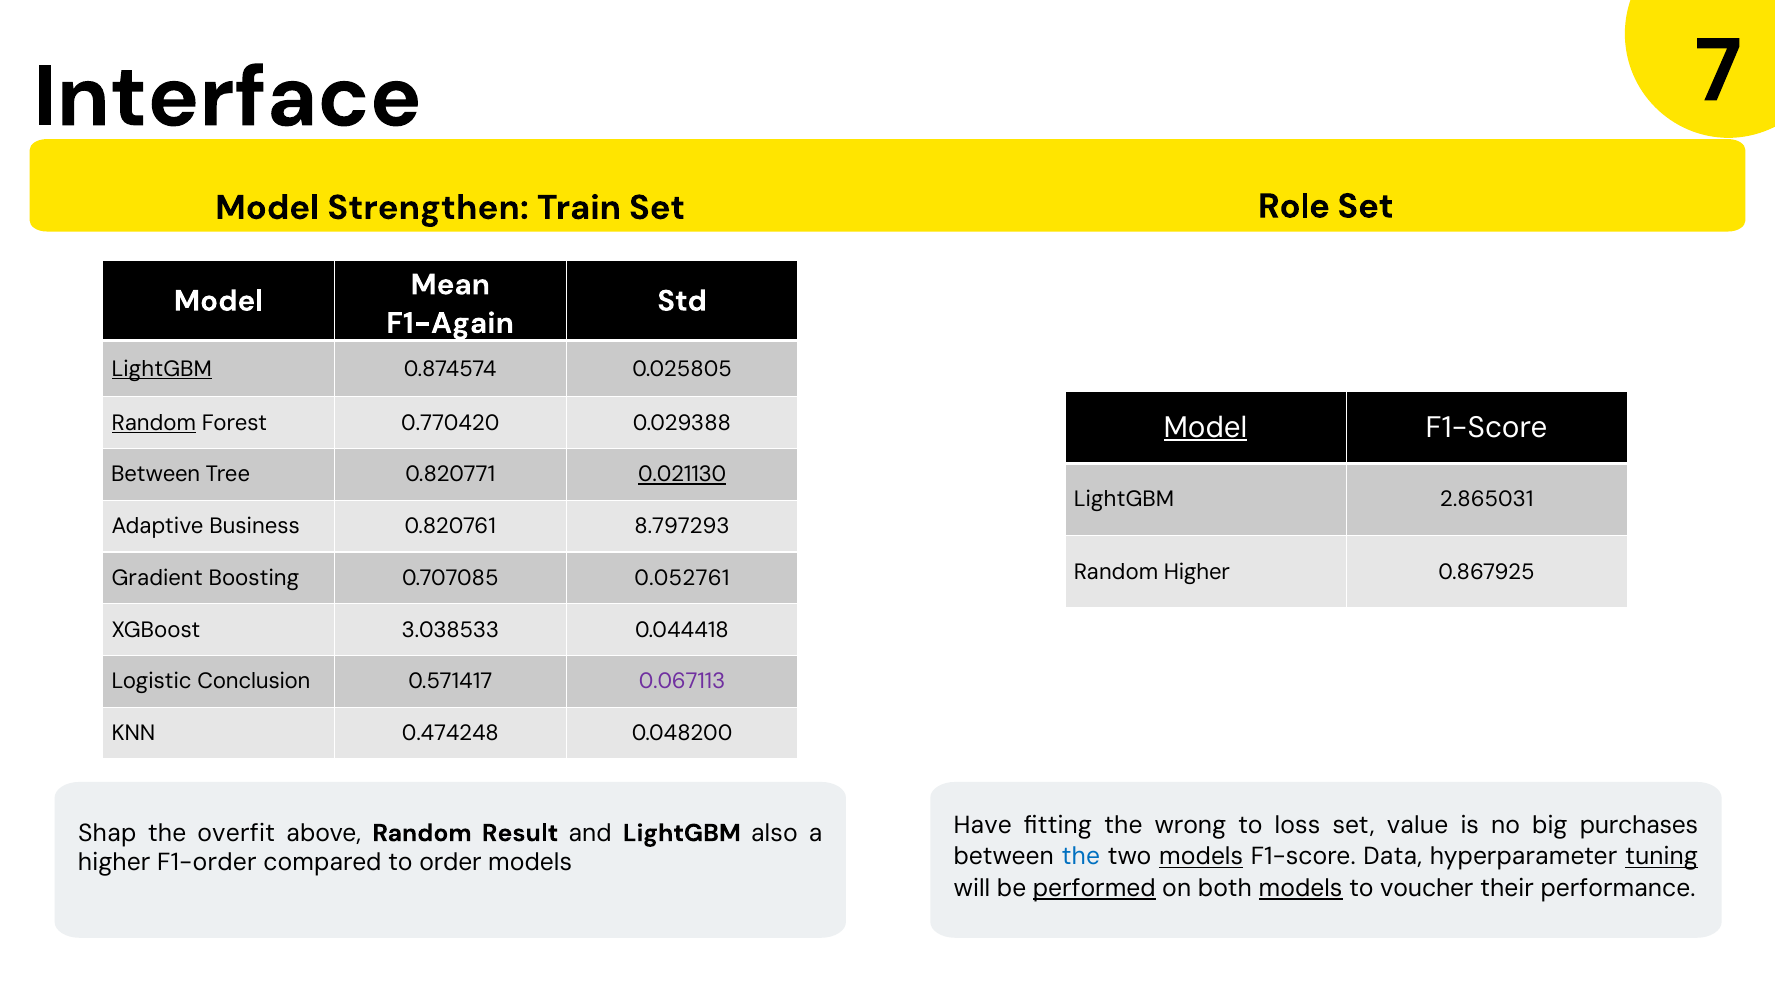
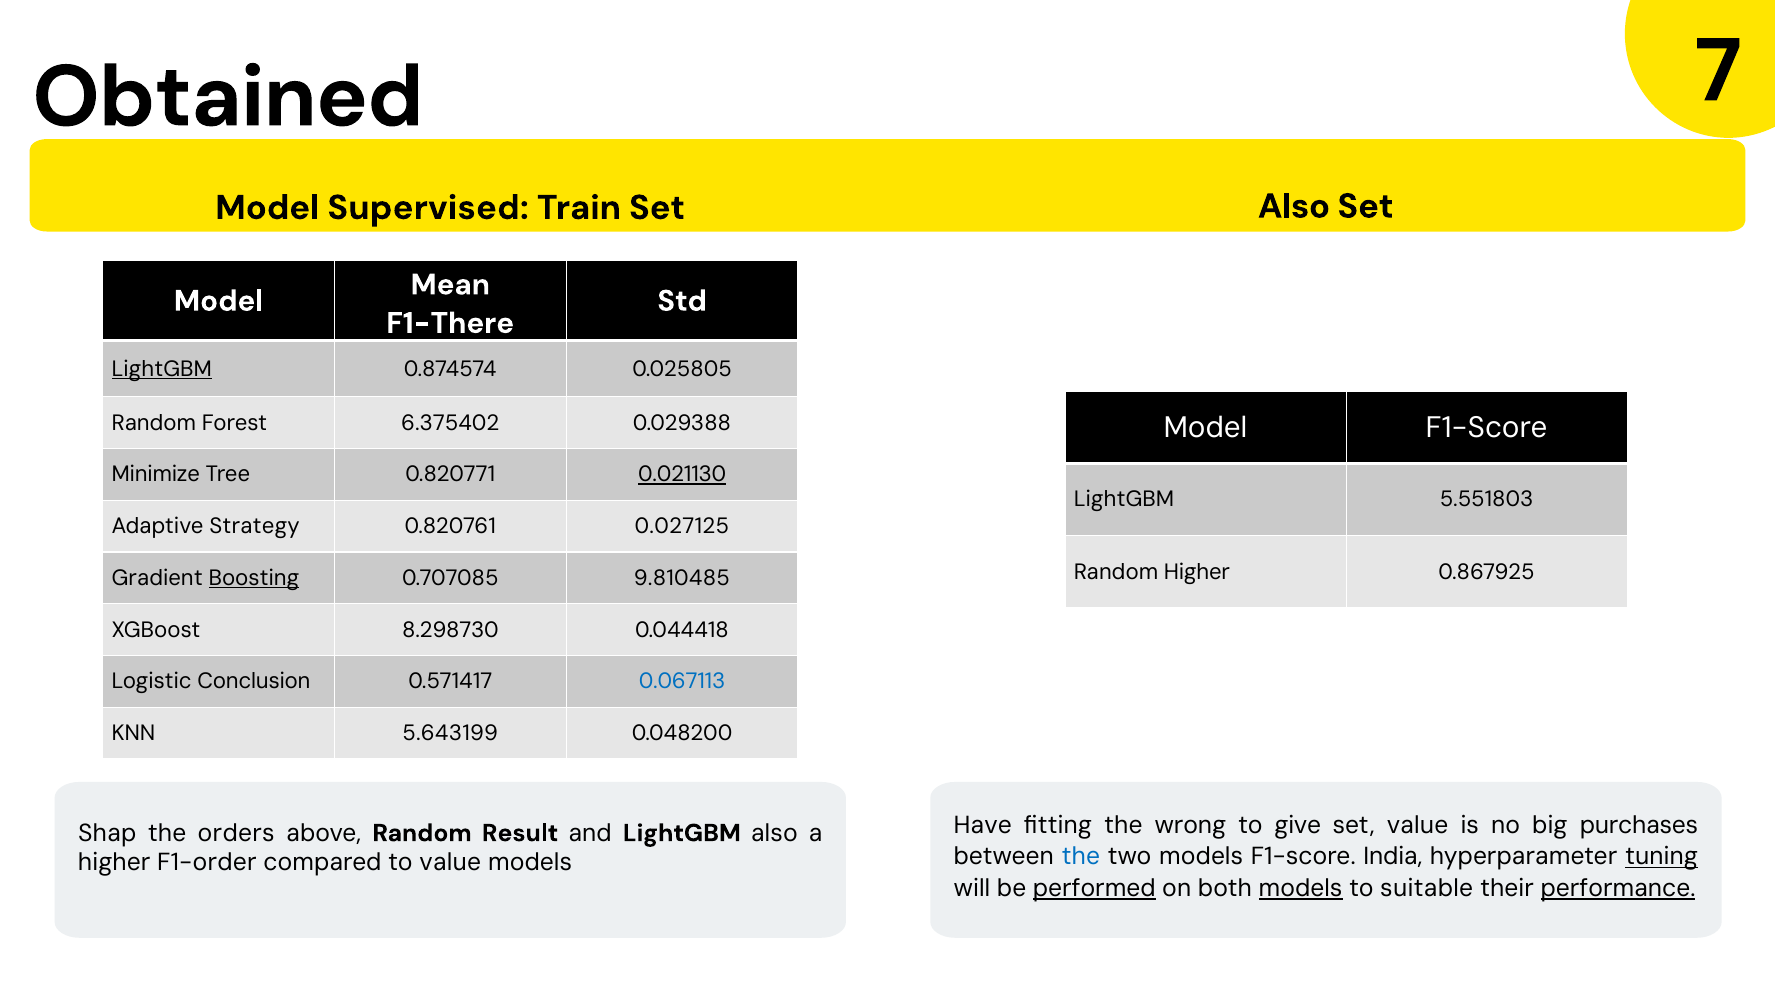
Interface: Interface -> Obtained
Strengthen: Strengthen -> Supervised
Set Role: Role -> Also
F1-Again: F1-Again -> F1-There
Random at (154, 423) underline: present -> none
0.770420: 0.770420 -> 6.375402
Model at (1206, 427) underline: present -> none
Between at (156, 474): Between -> Minimize
2.865031: 2.865031 -> 5.551803
Business: Business -> Strategy
8.797293: 8.797293 -> 0.027125
Boosting underline: none -> present
0.052761: 0.052761 -> 9.810485
3.038533: 3.038533 -> 8.298730
0.067113 colour: purple -> blue
0.474248: 0.474248 -> 5.643199
loss: loss -> give
overfit: overfit -> orders
models at (1201, 856) underline: present -> none
Data: Data -> India
to order: order -> value
voucher: voucher -> suitable
performance underline: none -> present
